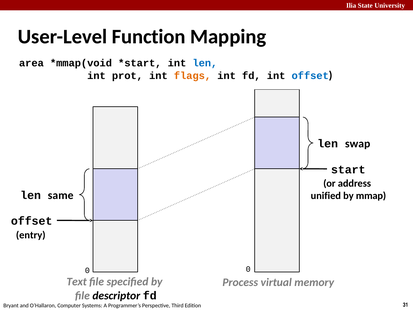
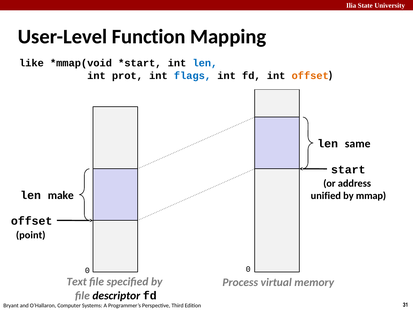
area: area -> like
flags colour: orange -> blue
offset at (310, 76) colour: blue -> orange
swap: swap -> same
same: same -> make
entry: entry -> point
